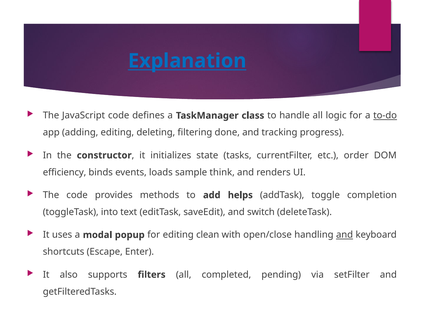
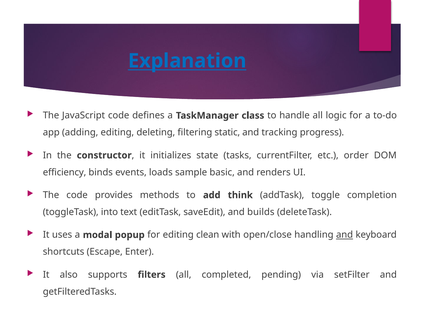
to-do underline: present -> none
done: done -> static
think: think -> basic
helps: helps -> think
switch: switch -> builds
